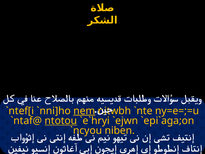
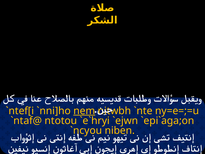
ntotou underline: present -> none
